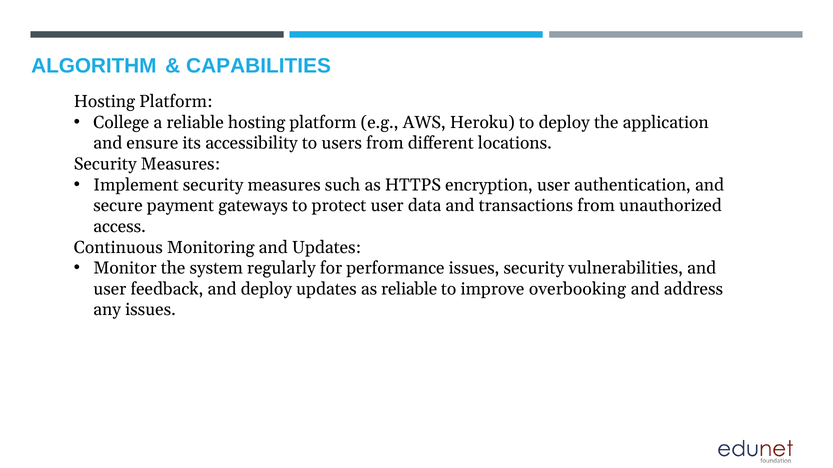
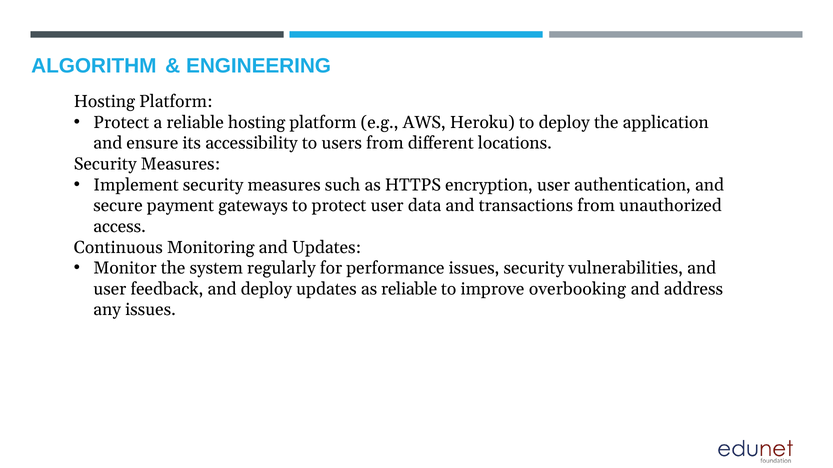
CAPABILITIES: CAPABILITIES -> ENGINEERING
College at (121, 123): College -> Protect
